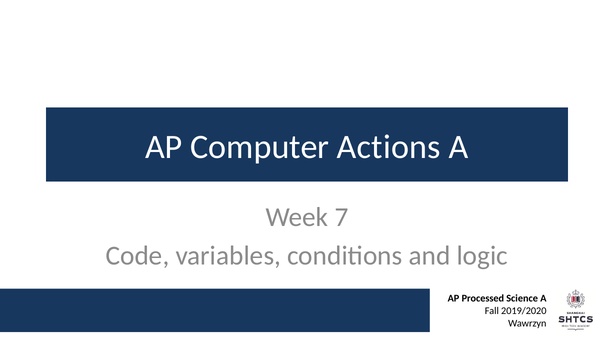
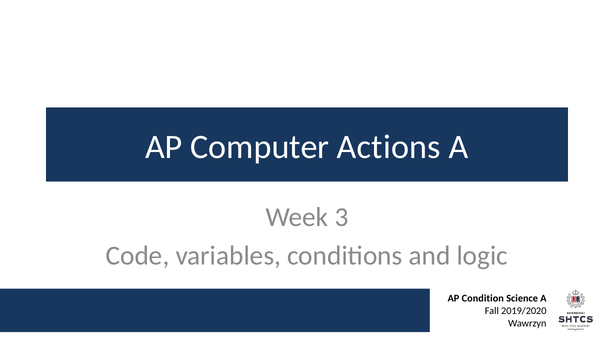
7: 7 -> 3
Processed: Processed -> Condition
